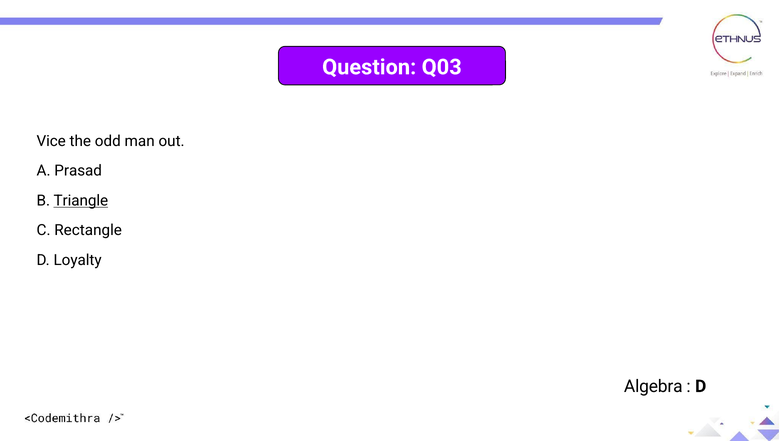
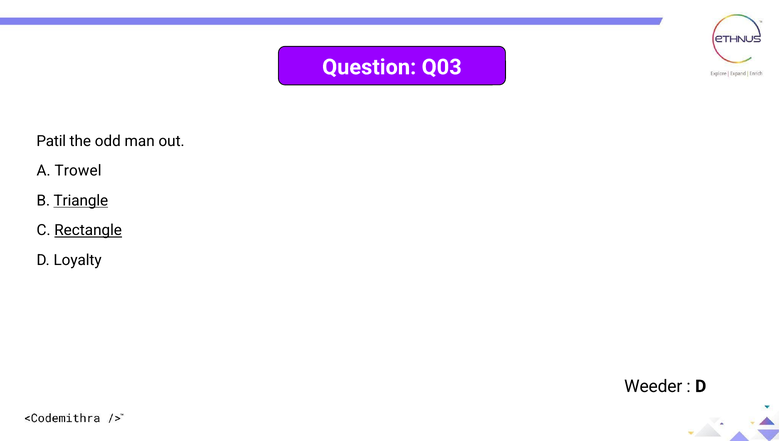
Vice: Vice -> Patil
Prasad: Prasad -> Trowel
Rectangle underline: none -> present
Algebra: Algebra -> Weeder
